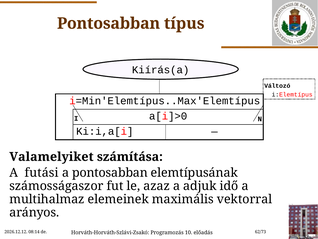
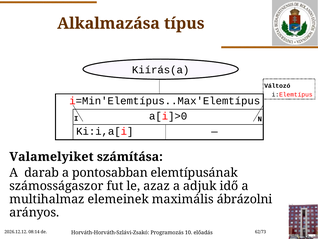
Pontosabban at (109, 23): Pontosabban -> Alkalmazása
futási: futási -> darab
vektorral: vektorral -> ábrázolni
